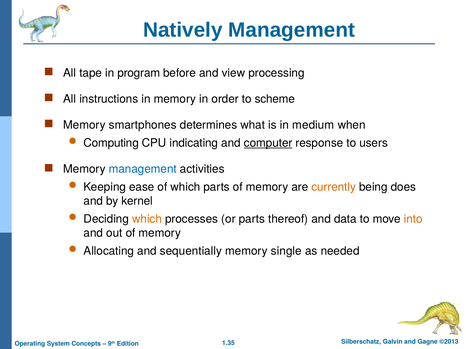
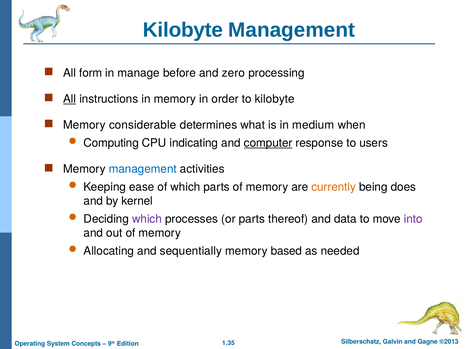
Natively at (183, 30): Natively -> Kilobyte
tape: tape -> form
program: program -> manage
view: view -> zero
All at (70, 99) underline: none -> present
to scheme: scheme -> kilobyte
smartphones: smartphones -> considerable
which at (147, 219) colour: orange -> purple
into colour: orange -> purple
single: single -> based
